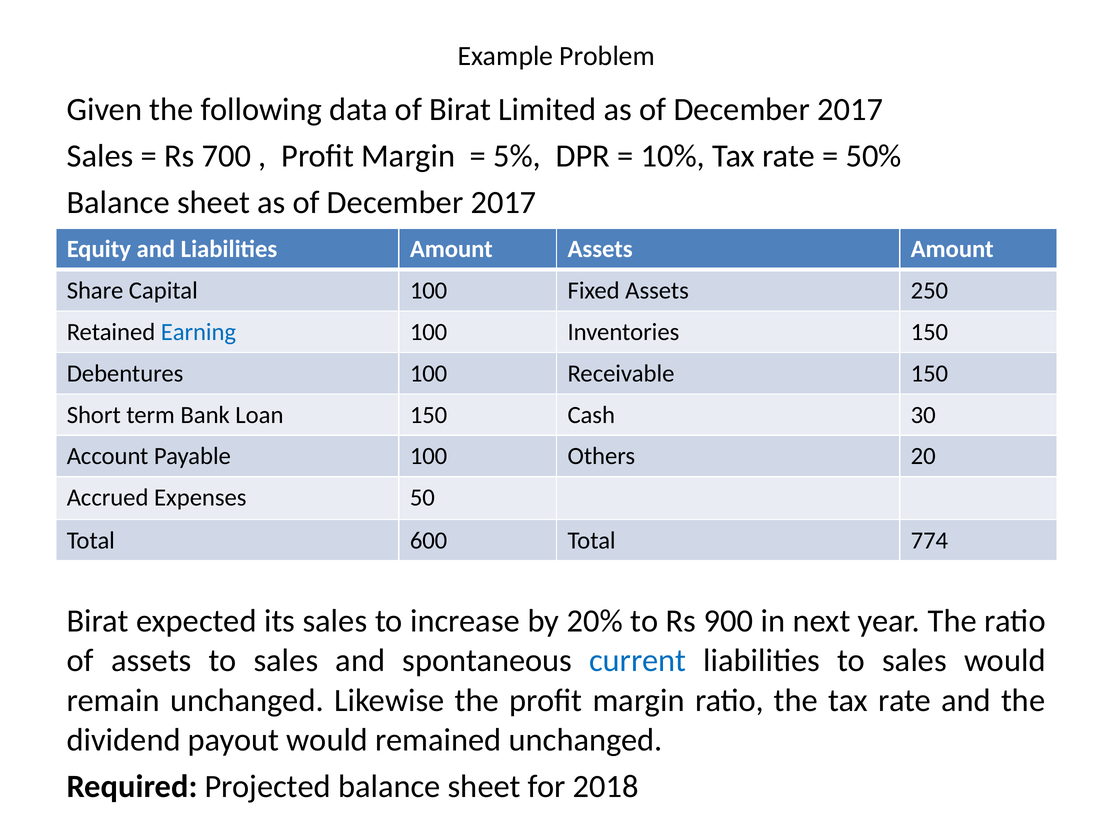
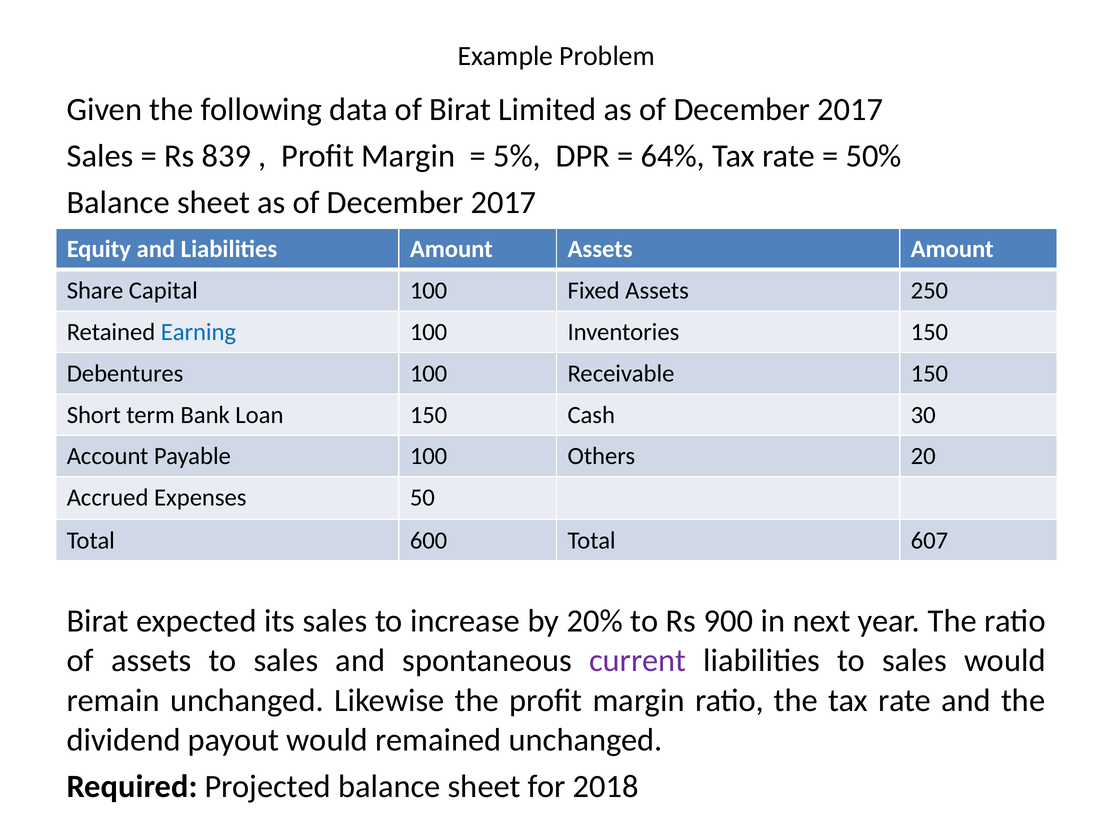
700: 700 -> 839
10%: 10% -> 64%
774: 774 -> 607
current colour: blue -> purple
